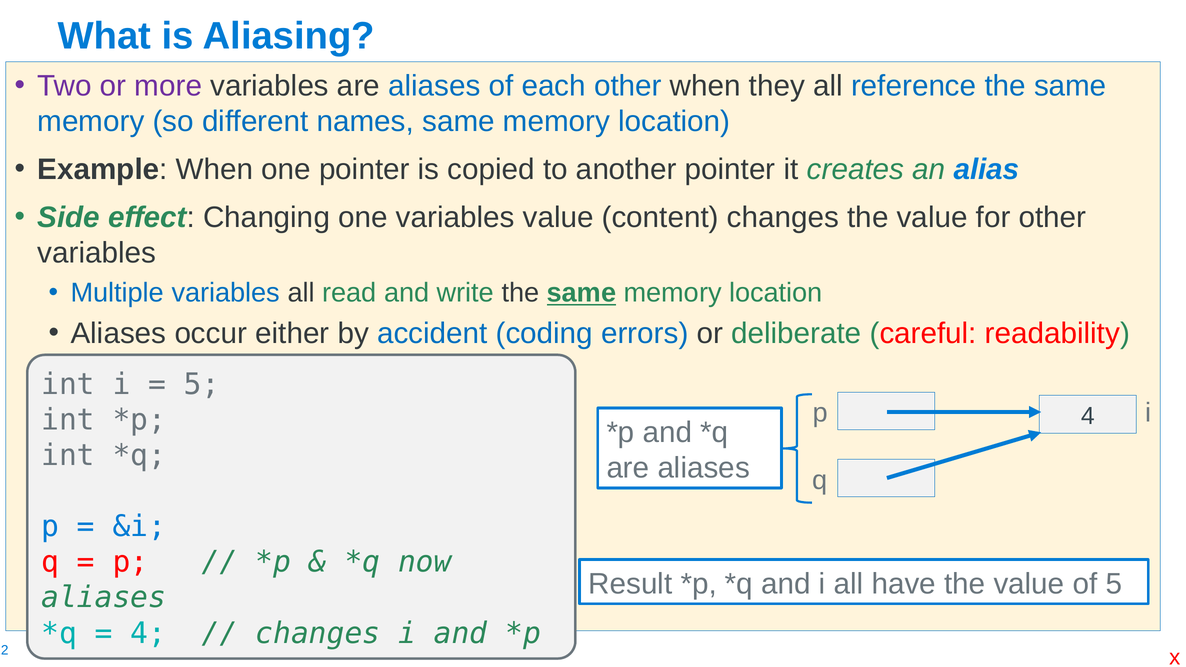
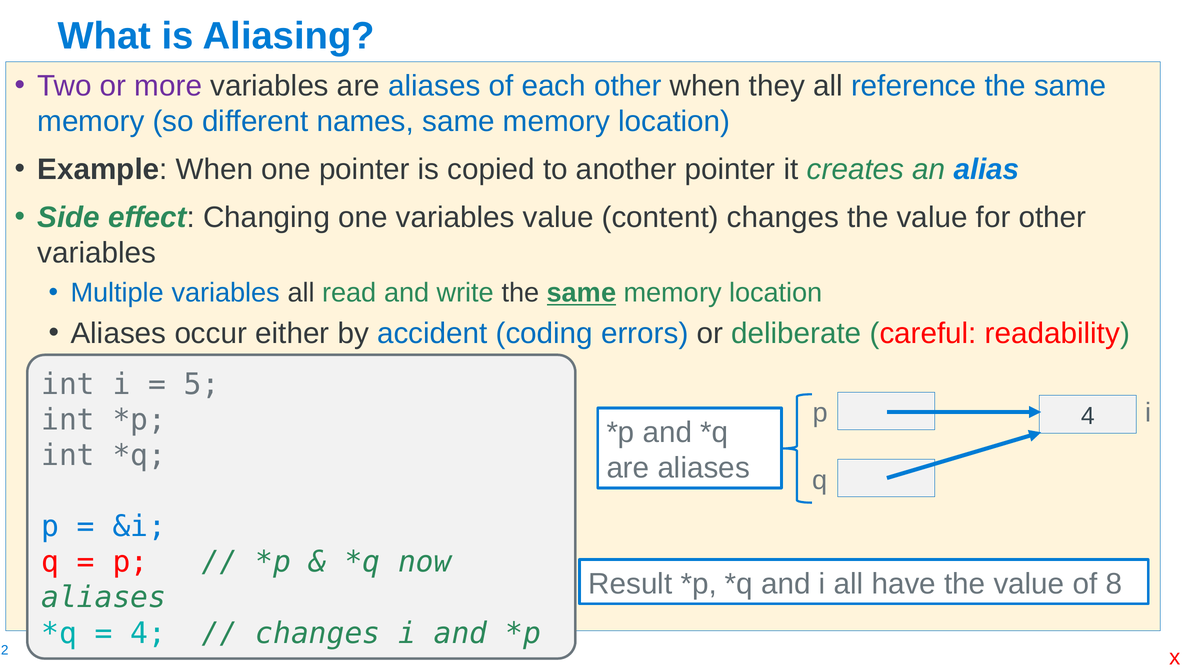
of 5: 5 -> 8
